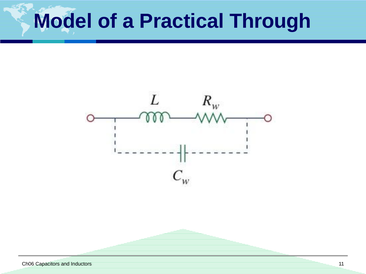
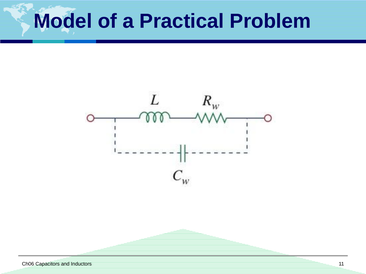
Through: Through -> Problem
